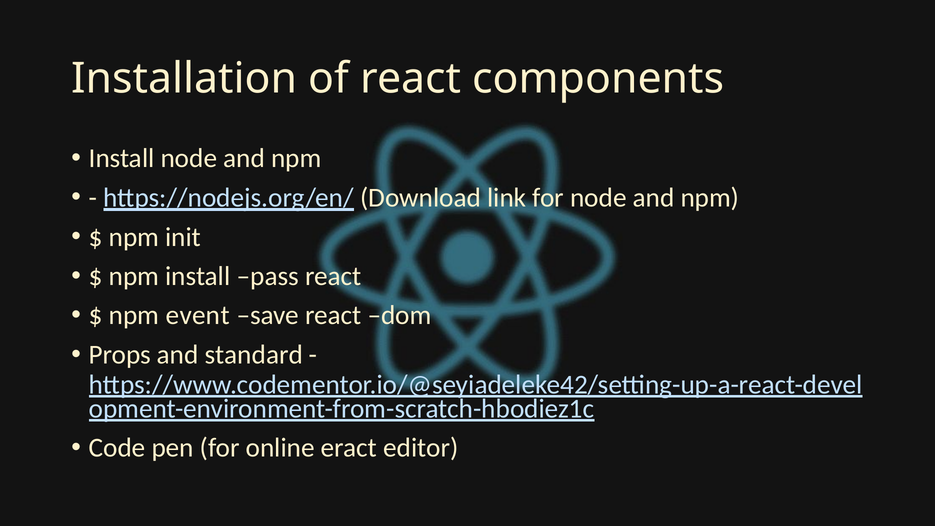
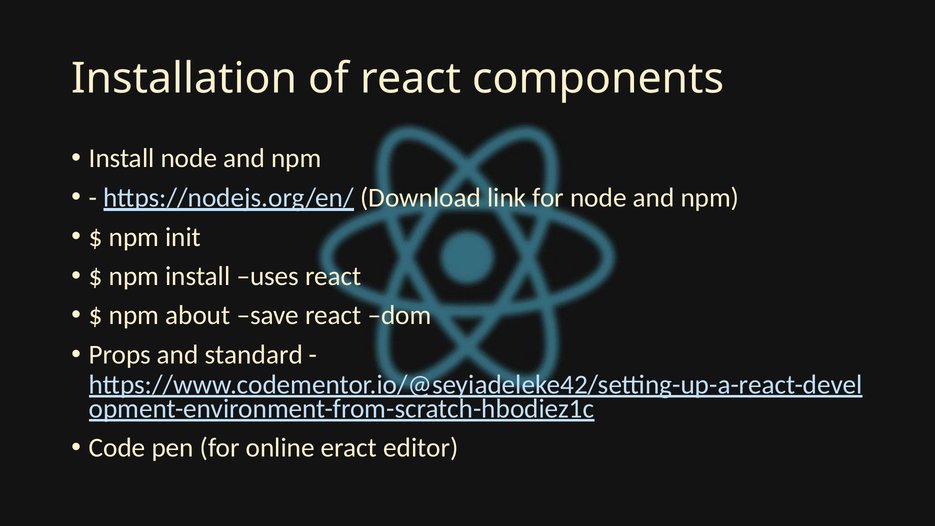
pass: pass -> uses
event: event -> about
